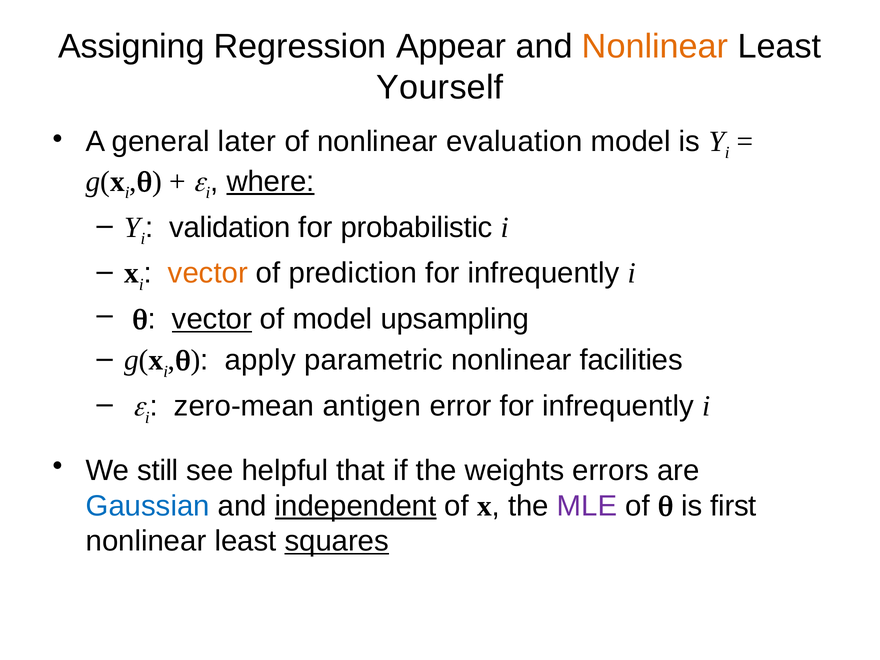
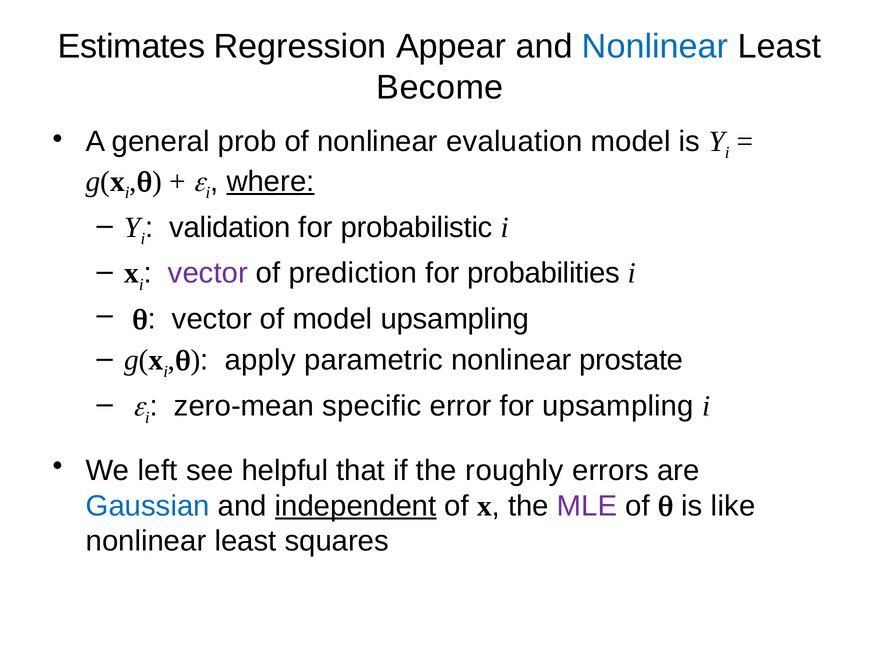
Assigning: Assigning -> Estimates
Nonlinear at (655, 46) colour: orange -> blue
Yourself: Yourself -> Become
later: later -> prob
vector at (208, 273) colour: orange -> purple
infrequently at (543, 273): infrequently -> probabilities
vector at (212, 319) underline: present -> none
facilities: facilities -> prostate
antigen: antigen -> specific
error for infrequently: infrequently -> upsampling
still: still -> left
weights: weights -> roughly
first: first -> like
squares underline: present -> none
